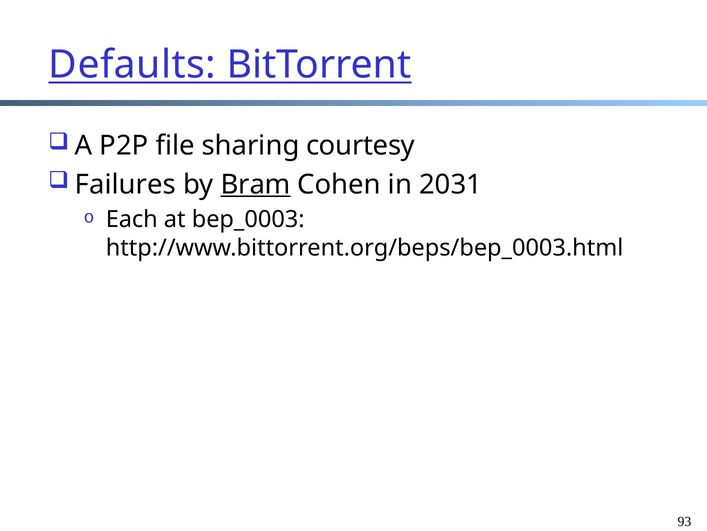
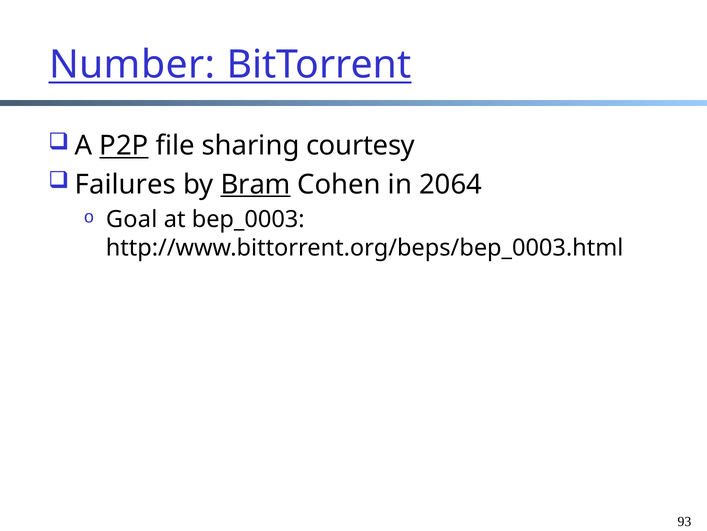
Defaults: Defaults -> Number
P2P underline: none -> present
2031: 2031 -> 2064
Each: Each -> Goal
